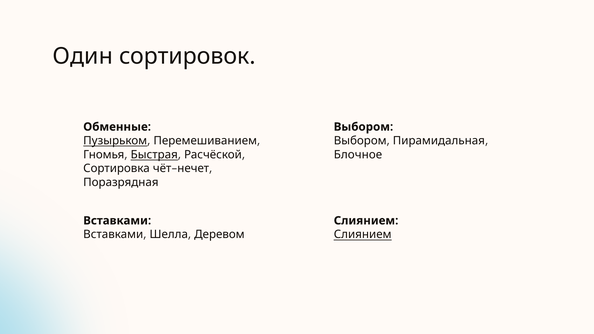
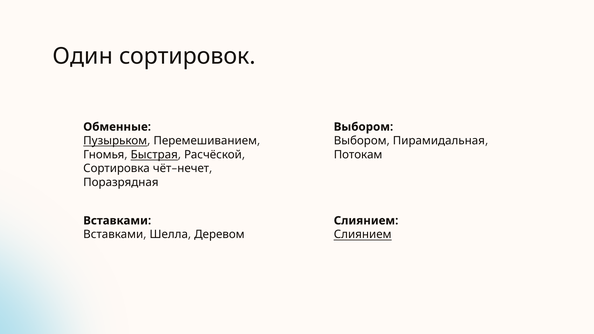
Блочное: Блочное -> Потокам
